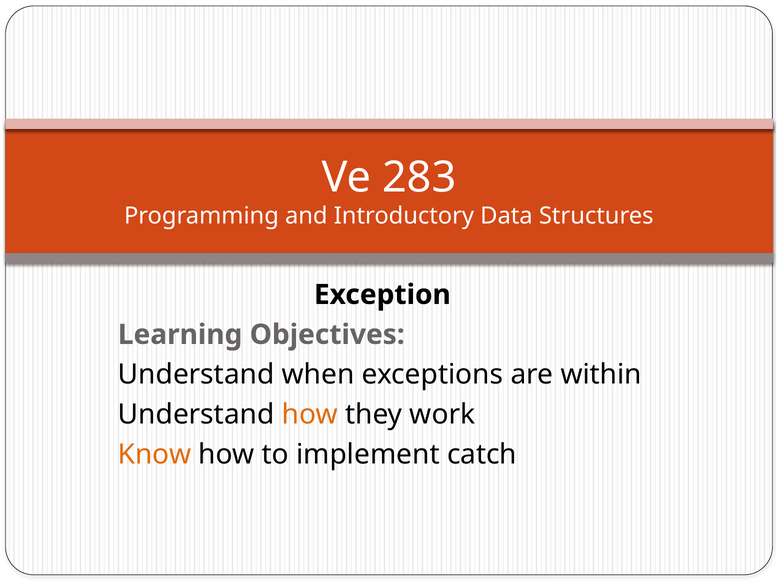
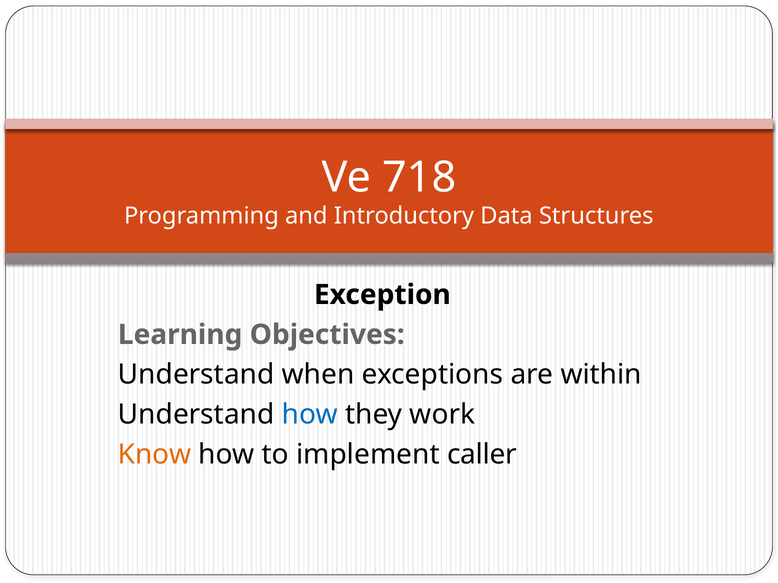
283: 283 -> 718
how at (310, 415) colour: orange -> blue
catch: catch -> caller
